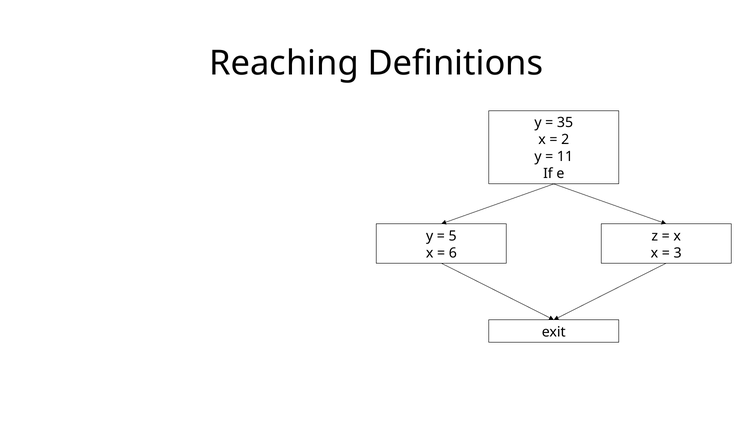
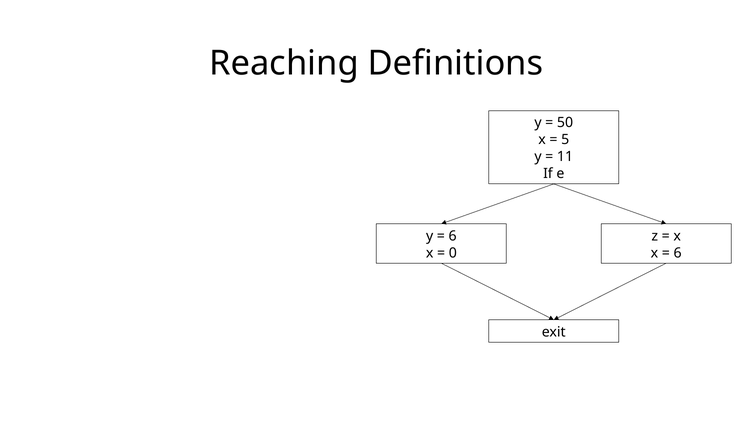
35: 35 -> 50
2: 2 -> 5
5 at (453, 236): 5 -> 6
6: 6 -> 0
3 at (678, 253): 3 -> 6
